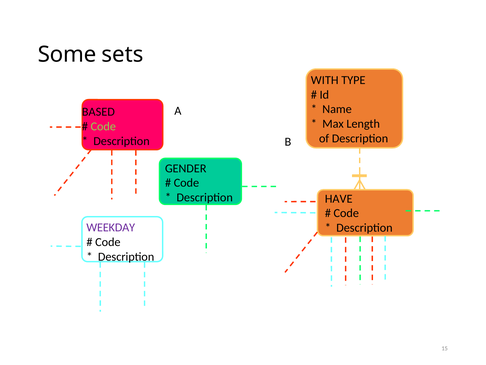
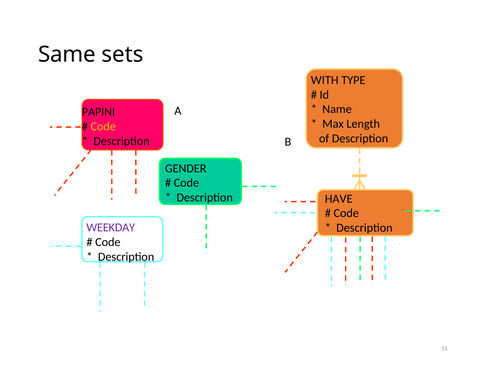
Some: Some -> Same
BASED: BASED -> PAPINI
Code at (103, 126) colour: light green -> yellow
